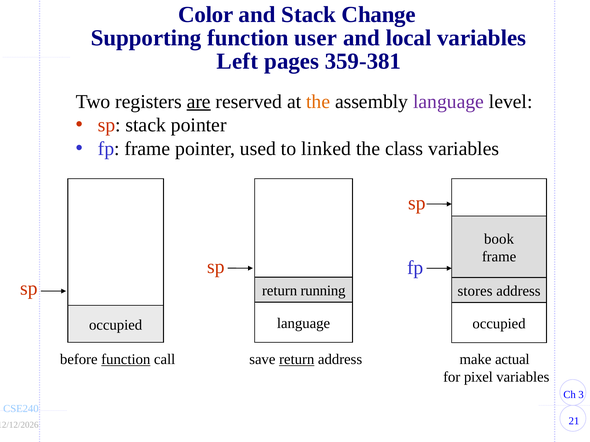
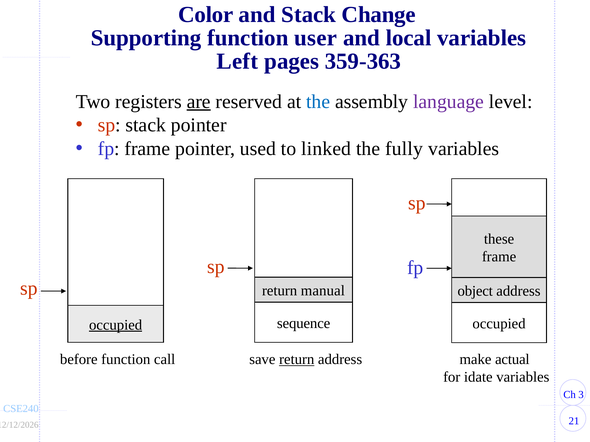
359-381: 359-381 -> 359-363
the at (318, 102) colour: orange -> blue
class: class -> fully
book: book -> these
running: running -> manual
stores: stores -> object
language at (304, 324): language -> sequence
occupied at (116, 325) underline: none -> present
function at (126, 360) underline: present -> none
pixel: pixel -> idate
